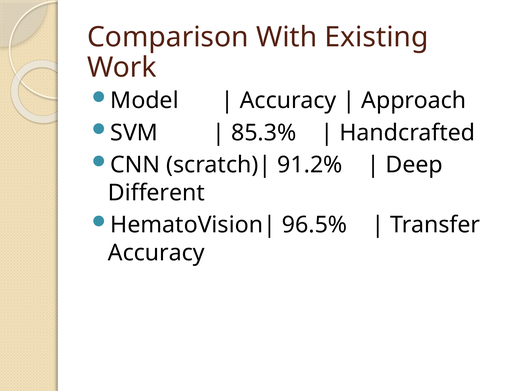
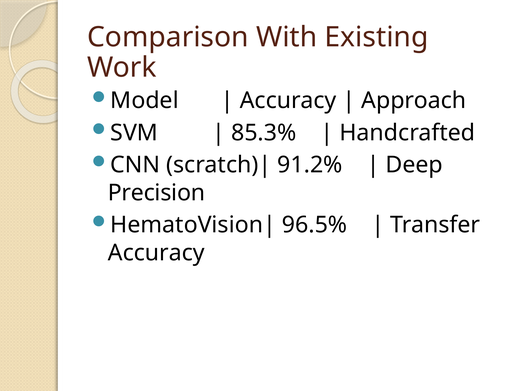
Different: Different -> Precision
